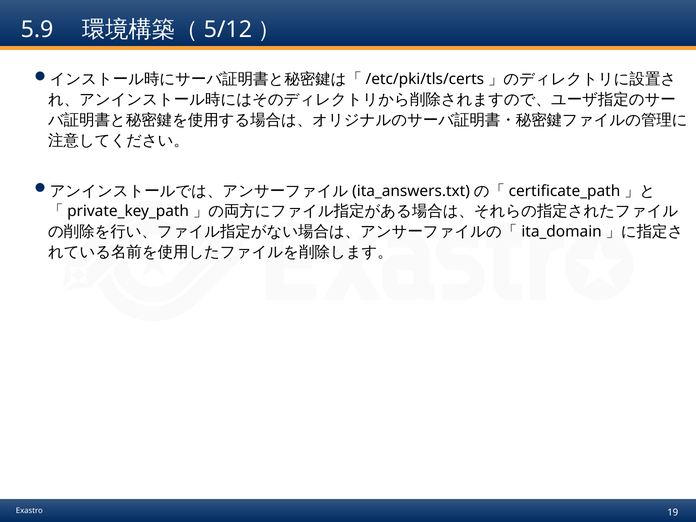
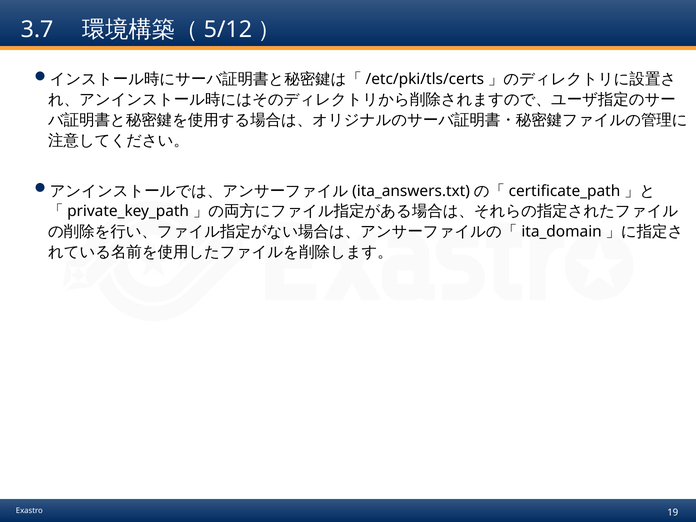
5.9: 5.9 -> 3.7
